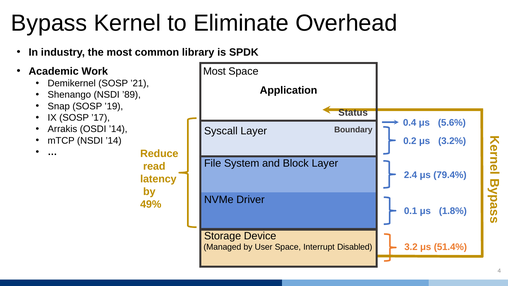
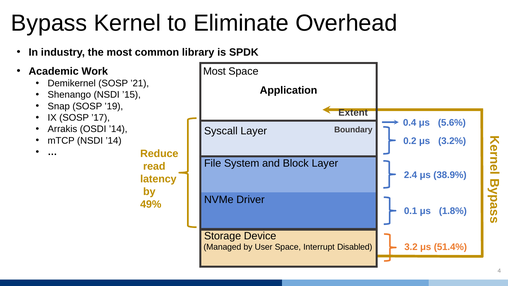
’89: ’89 -> ’15
Status: Status -> Extent
79.4%: 79.4% -> 38.9%
